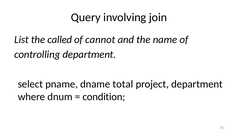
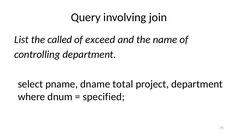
cannot: cannot -> exceed
condition: condition -> specified
